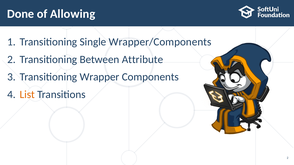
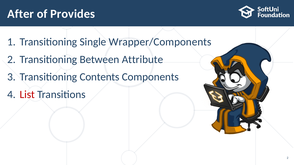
Done: Done -> After
Allowing: Allowing -> Provides
Wrapper: Wrapper -> Contents
List colour: orange -> red
